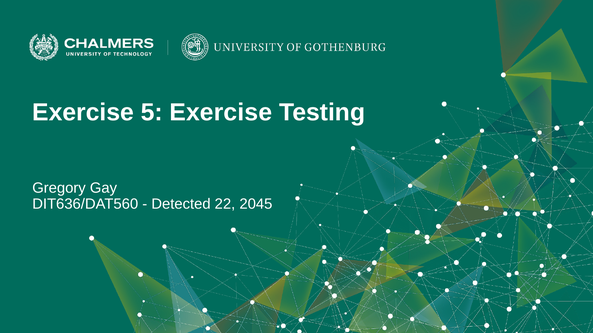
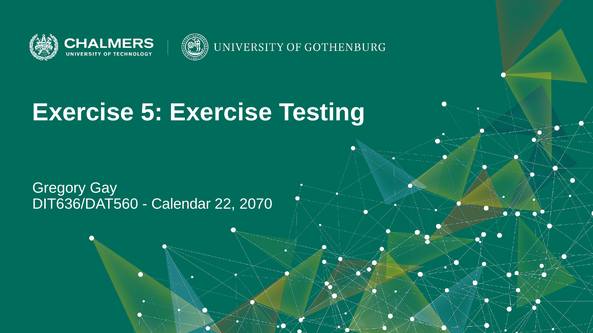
Detected: Detected -> Calendar
2045: 2045 -> 2070
